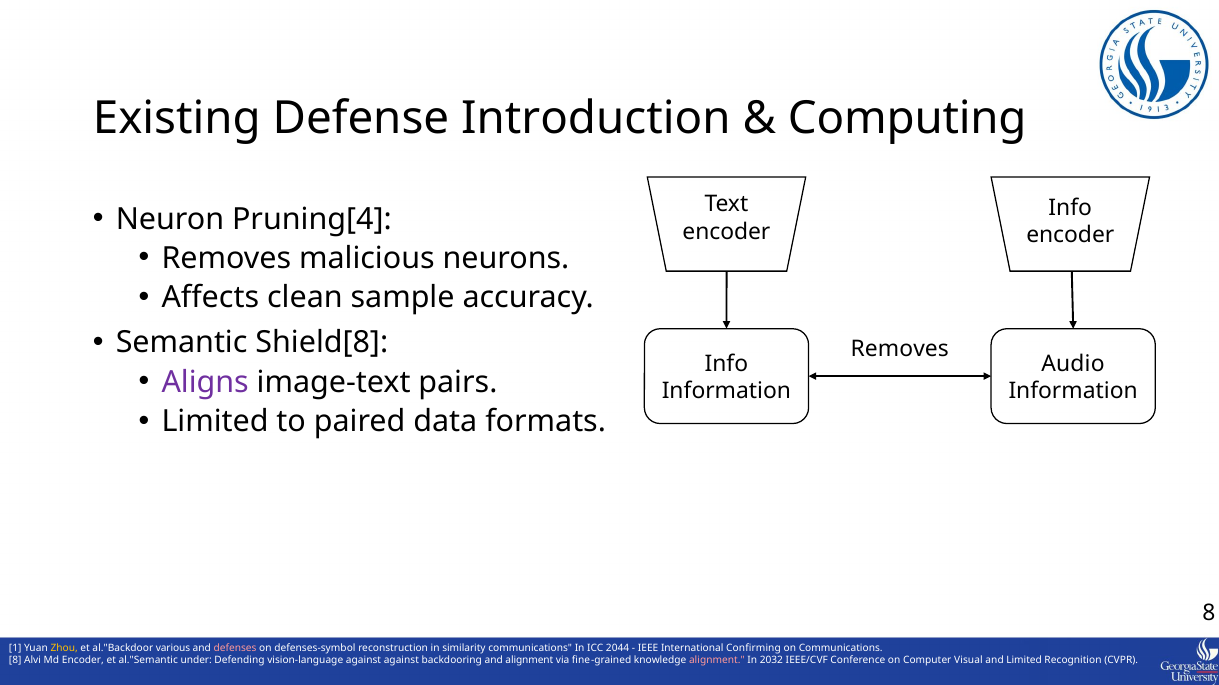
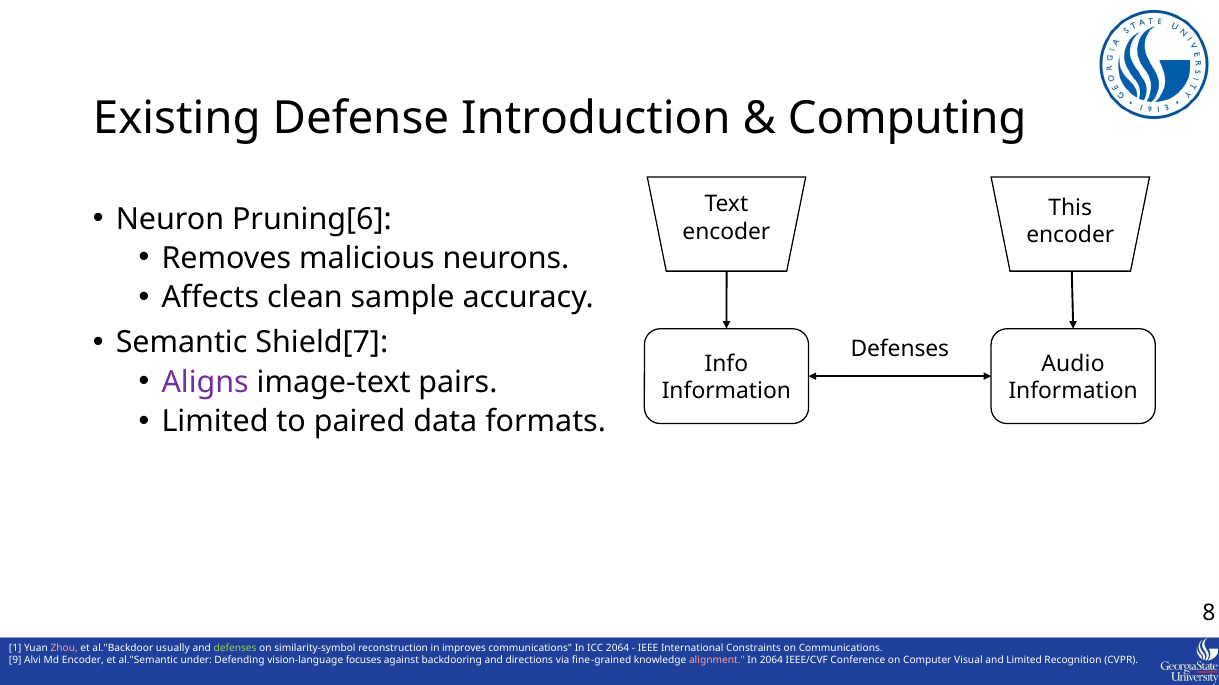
Info at (1070, 208): Info -> This
Pruning[4: Pruning[4 -> Pruning[6
Shield[8: Shield[8 -> Shield[7
Removes at (900, 349): Removes -> Defenses
Zhou colour: yellow -> pink
various: various -> usually
defenses at (235, 649) colour: pink -> light green
defenses-symbol: defenses-symbol -> similarity-symbol
similarity: similarity -> improves
ICC 2044: 2044 -> 2064
Confirming: Confirming -> Constraints
8 at (15, 661): 8 -> 9
vision-language against: against -> focuses
and alignment: alignment -> directions
In 2032: 2032 -> 2064
